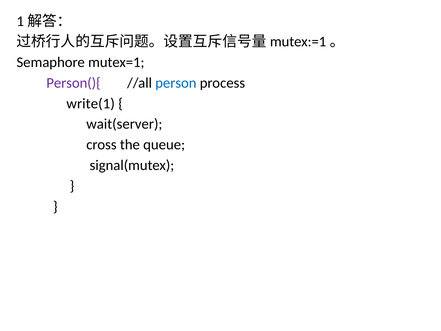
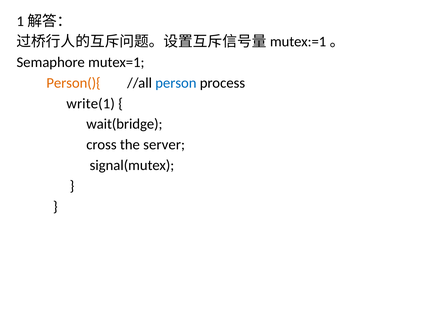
Person(){ colour: purple -> orange
wait(server: wait(server -> wait(bridge
queue: queue -> server
